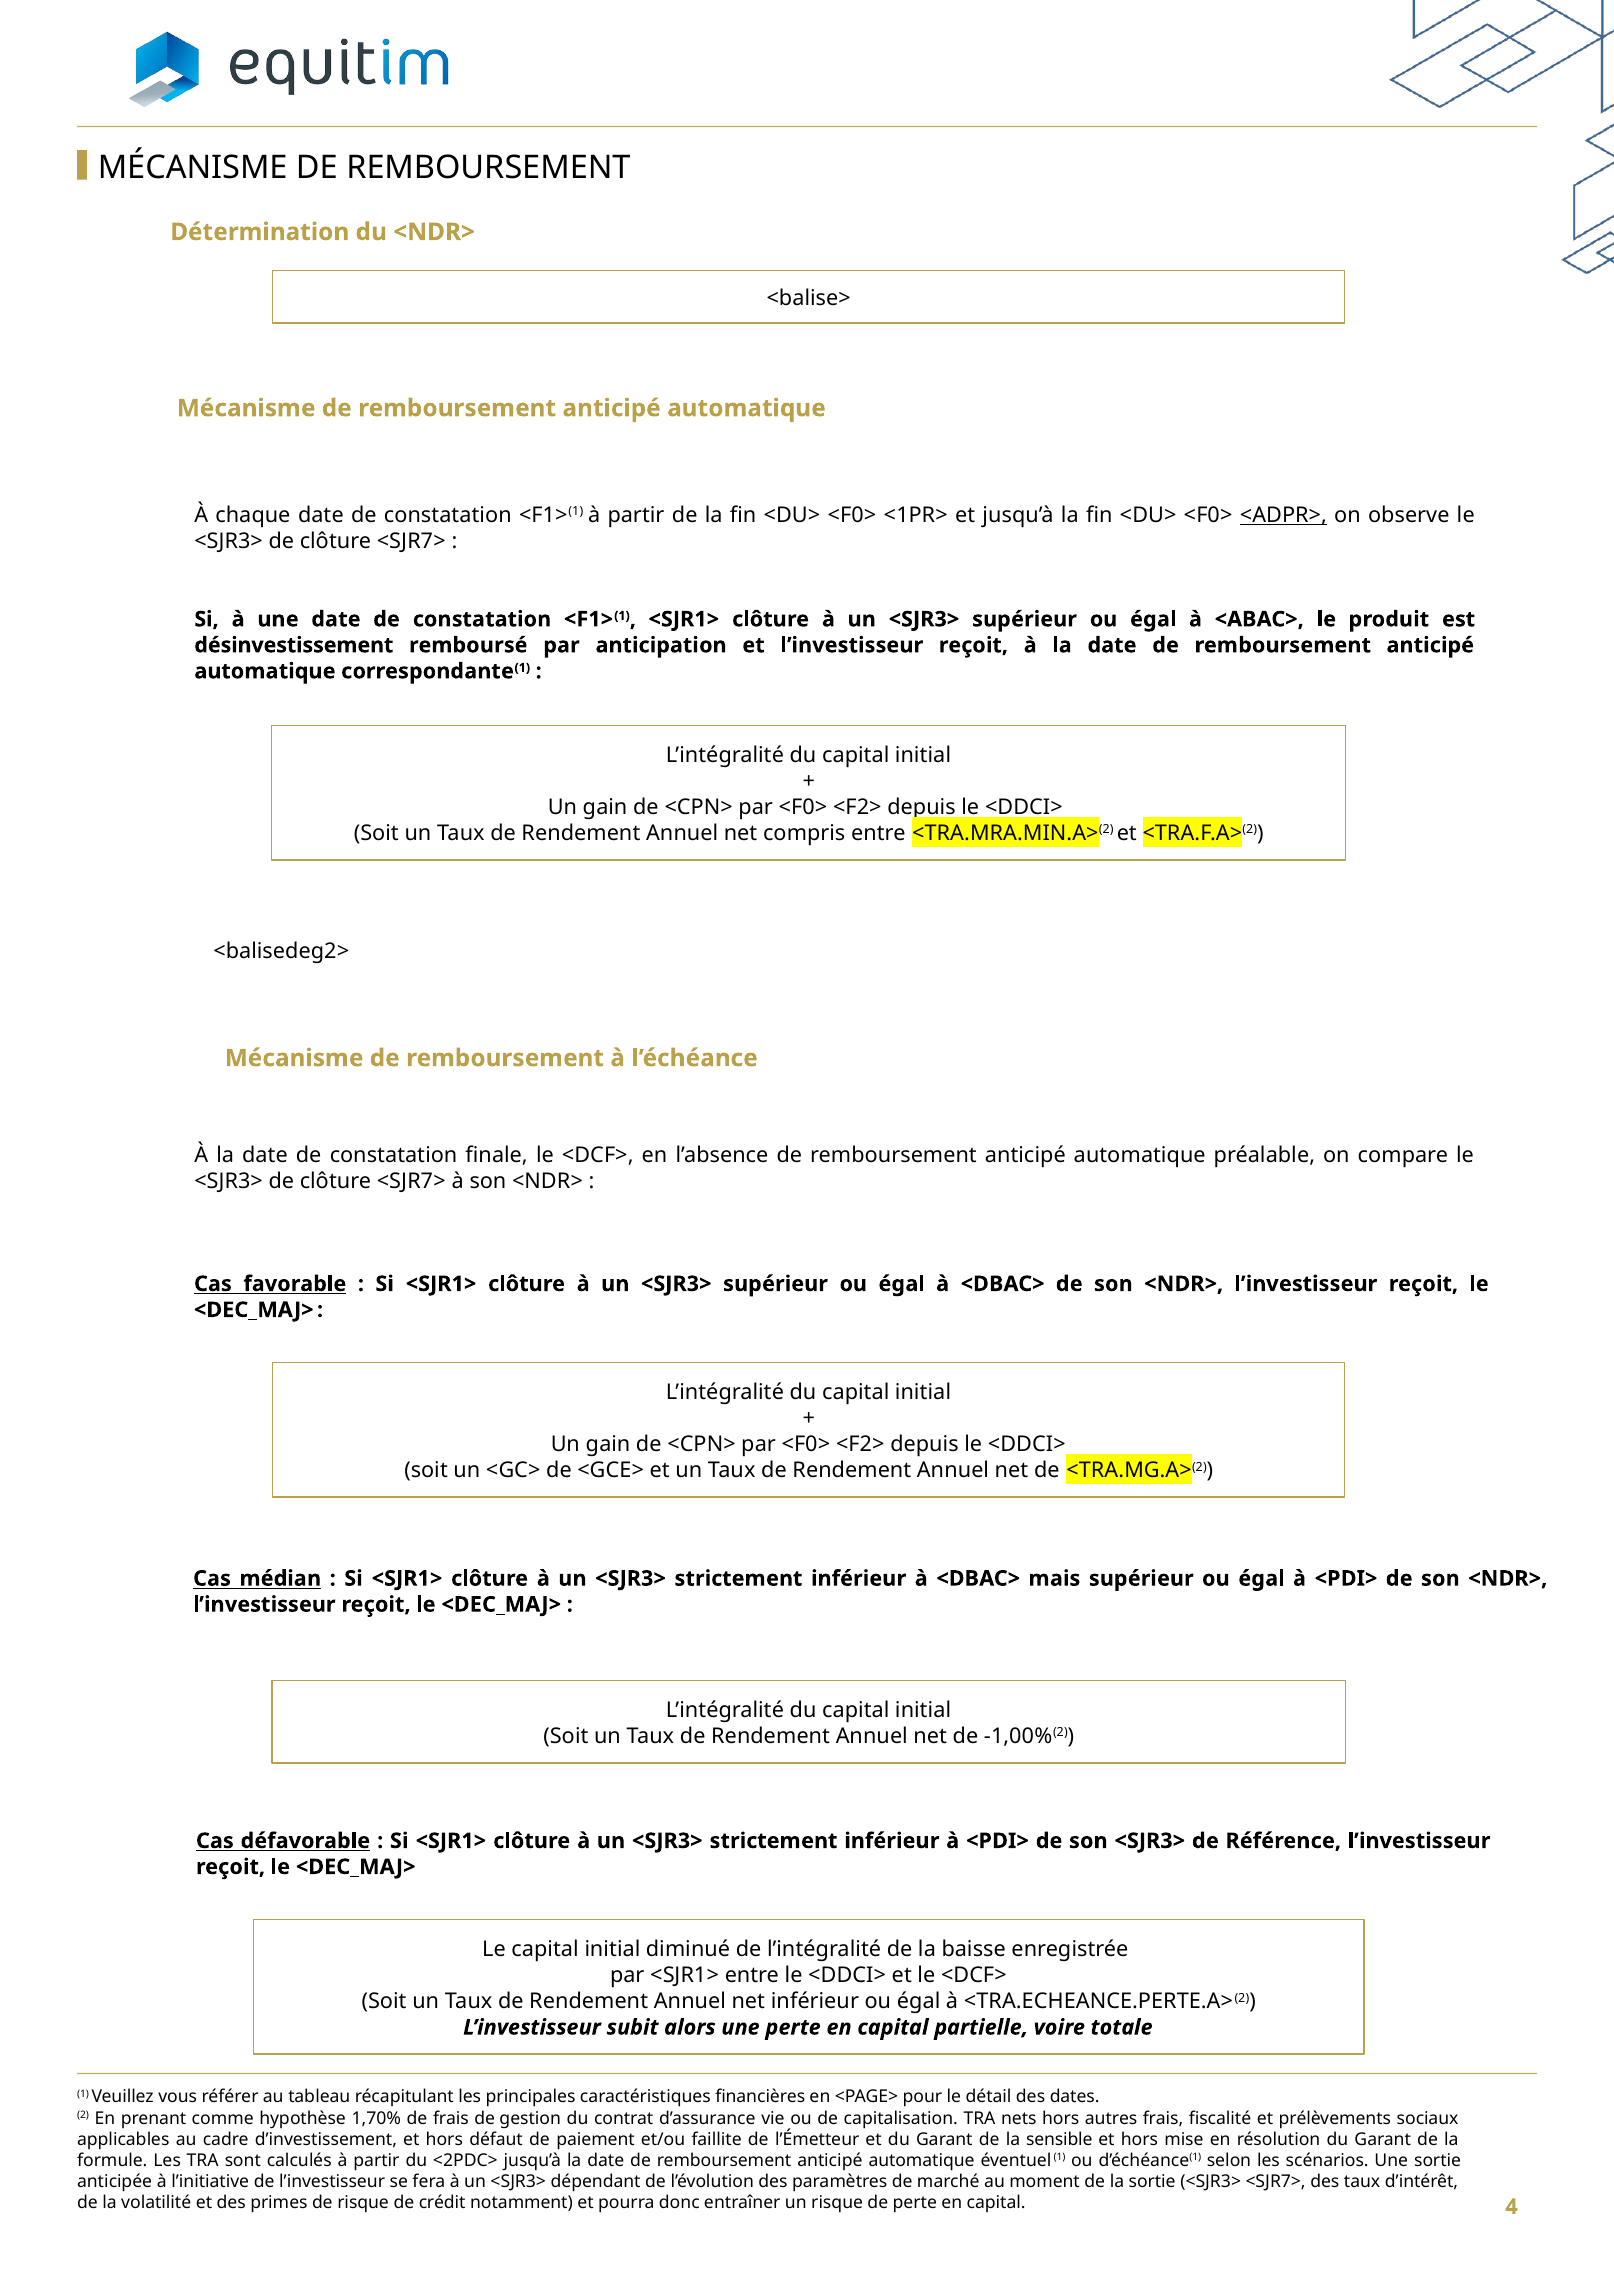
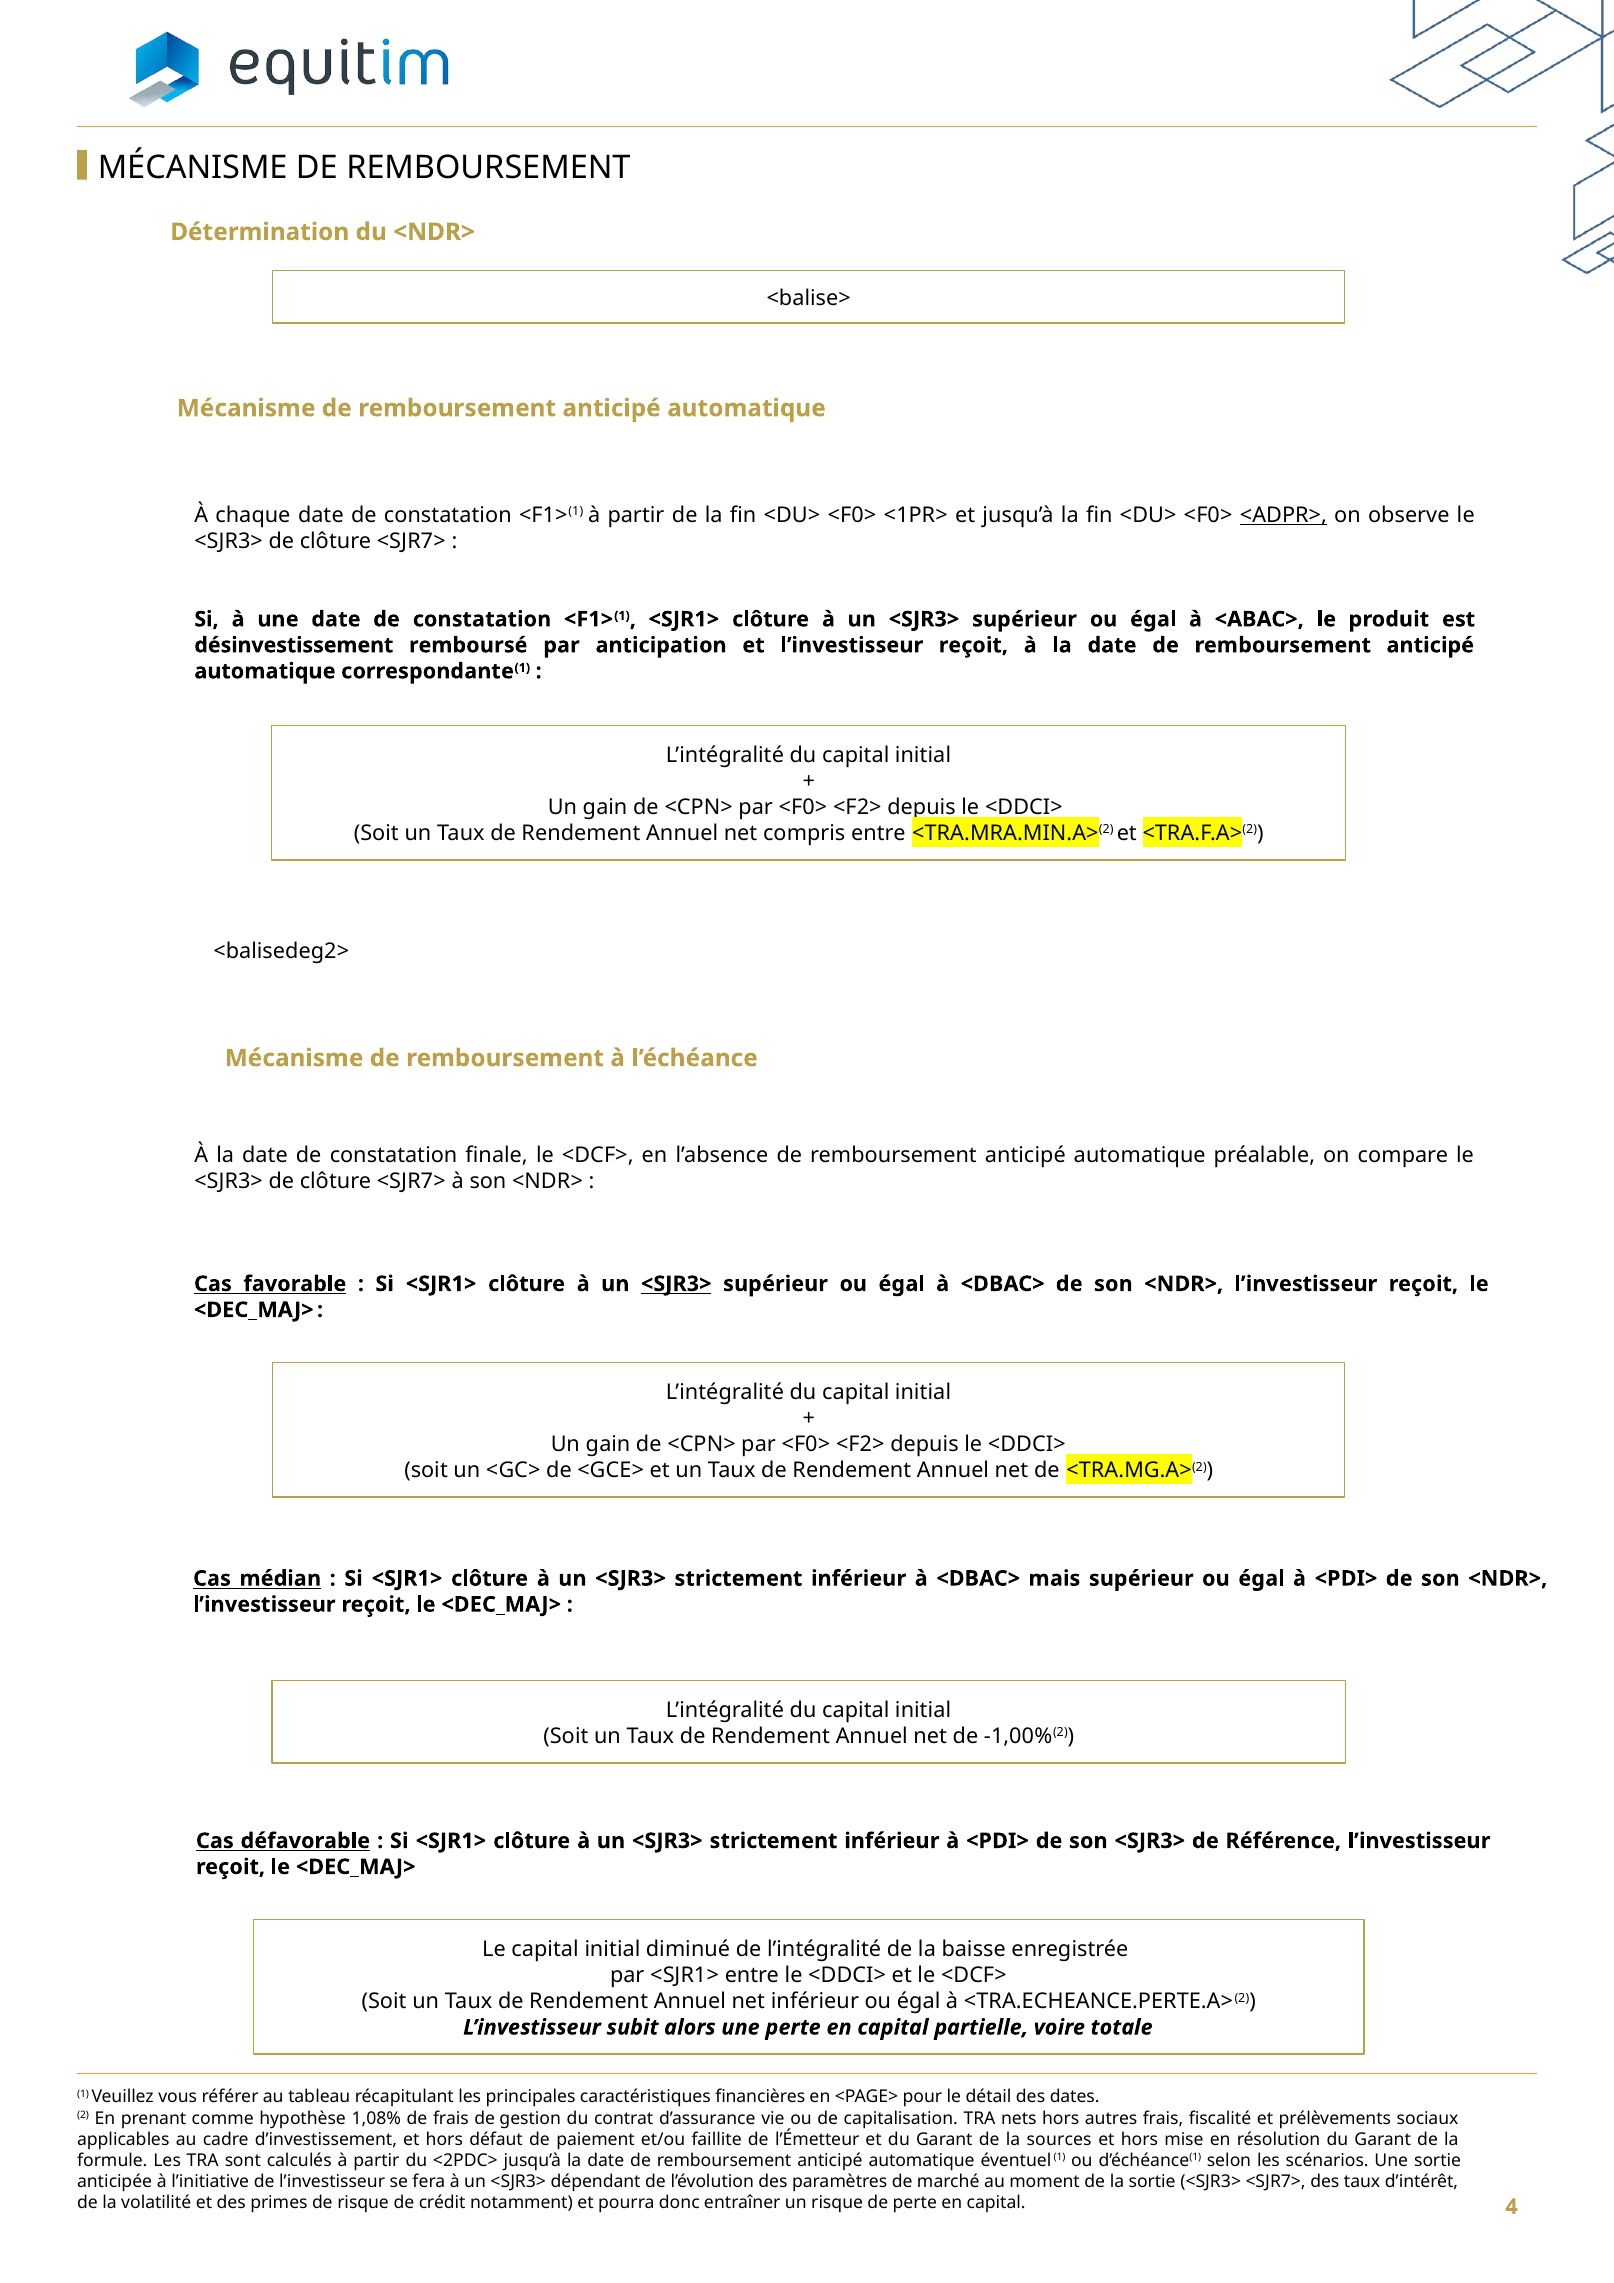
<SJR3> at (676, 1284) underline: none -> present
1,70%: 1,70% -> 1,08%
sensible: sensible -> sources
